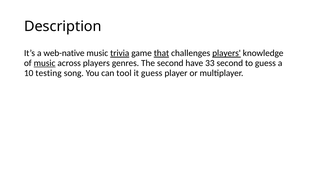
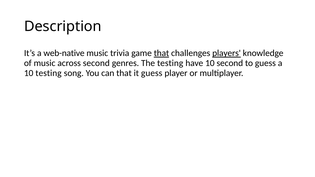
trivia underline: present -> none
music at (45, 63) underline: present -> none
across players: players -> second
The second: second -> testing
have 33: 33 -> 10
can tool: tool -> that
